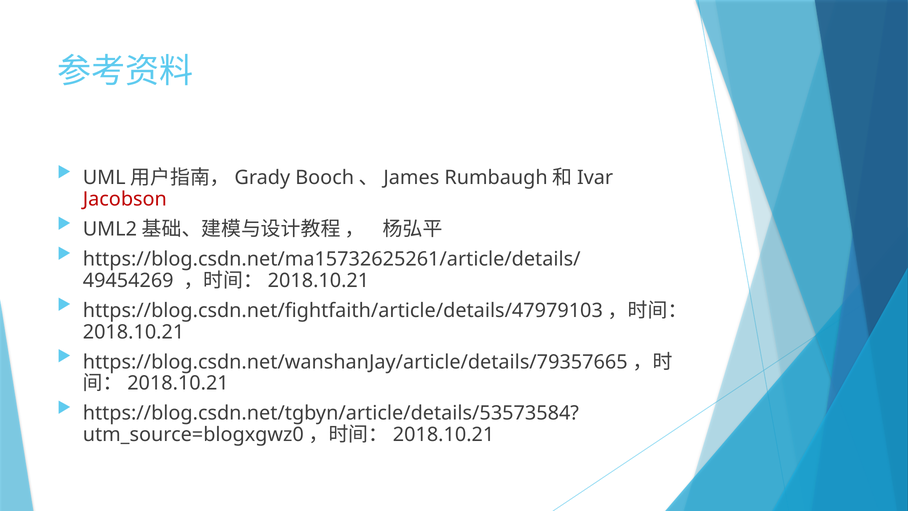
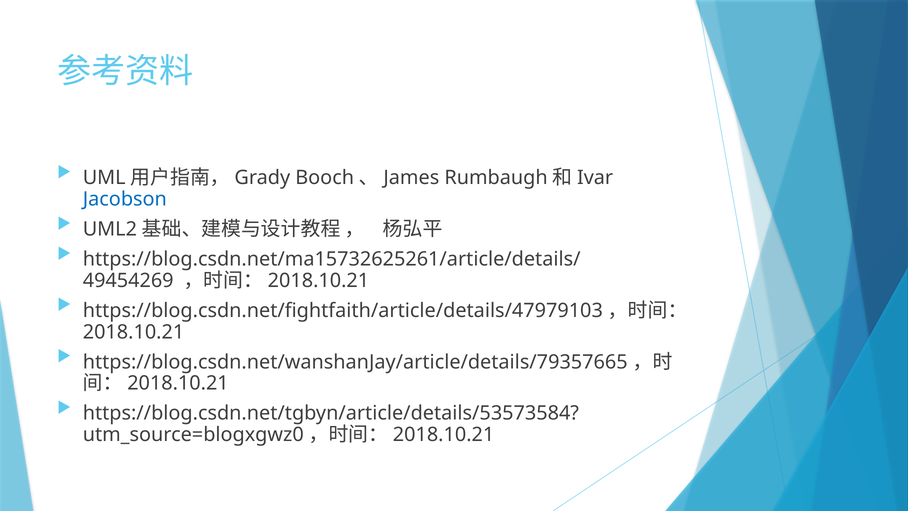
Jacobson colour: red -> blue
